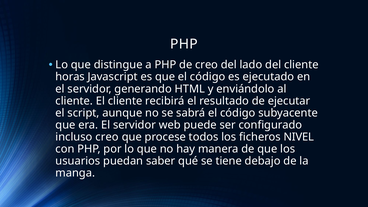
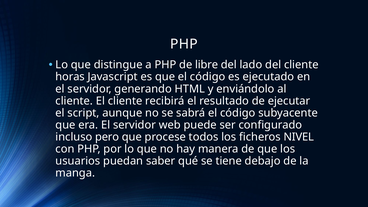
de creo: creo -> libre
incluso creo: creo -> pero
